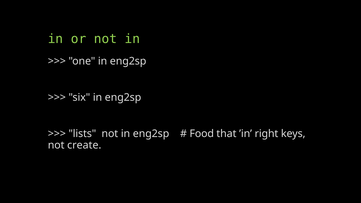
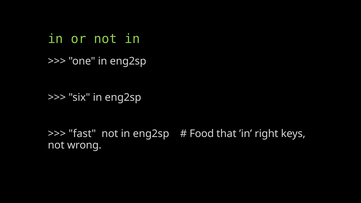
lists: lists -> fast
create: create -> wrong
